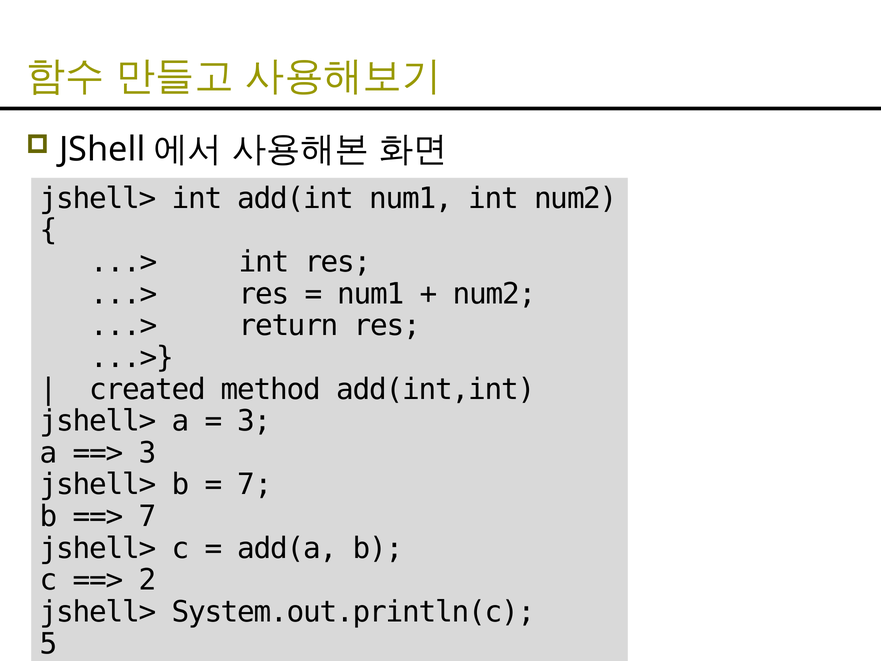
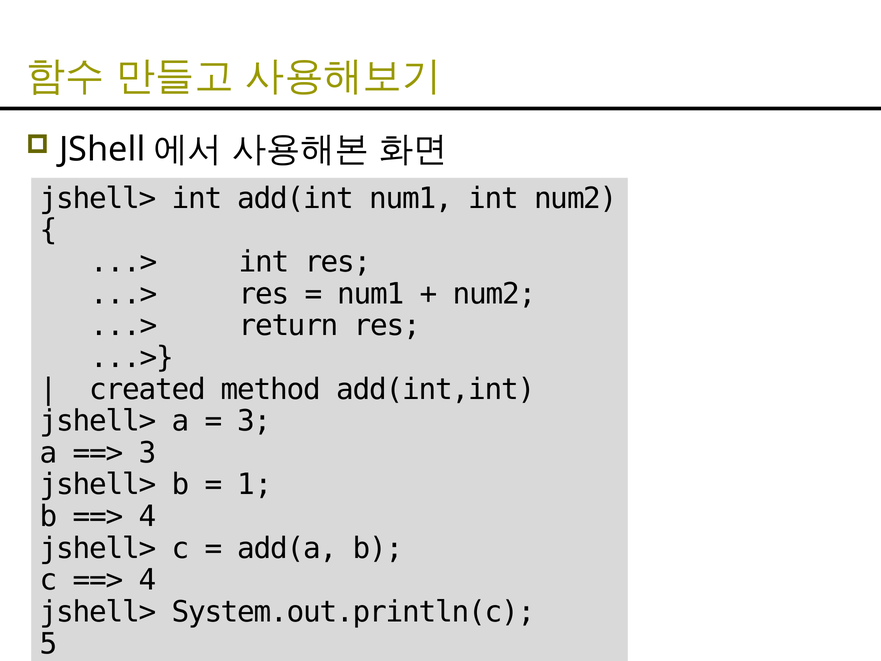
7 at (255, 485): 7 -> 1
7 at (147, 516): 7 -> 4
2 at (147, 580): 2 -> 4
